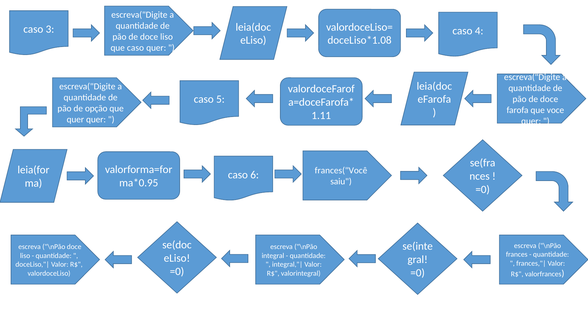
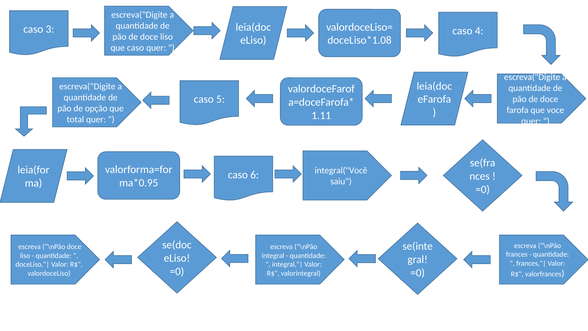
quer at (75, 119): quer -> total
frances("Você: frances("Você -> integral("Você
